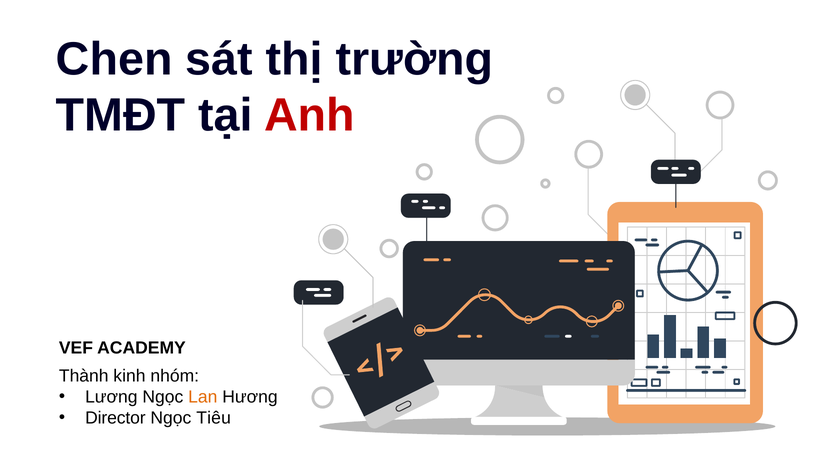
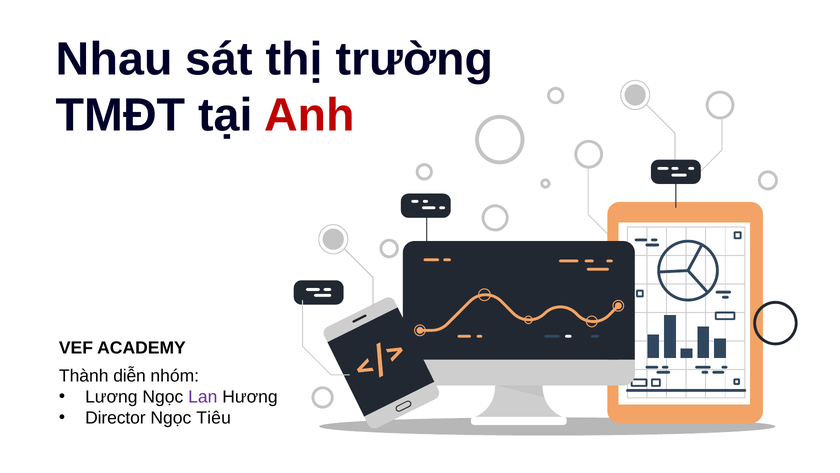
Chen: Chen -> Nhau
kinh: kinh -> diễn
Lan colour: orange -> purple
